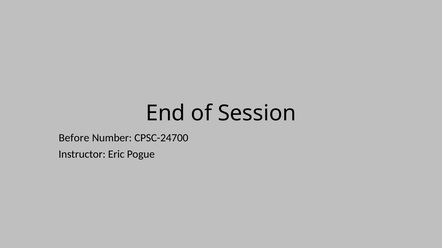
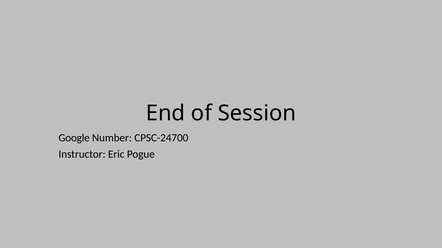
Before: Before -> Google
